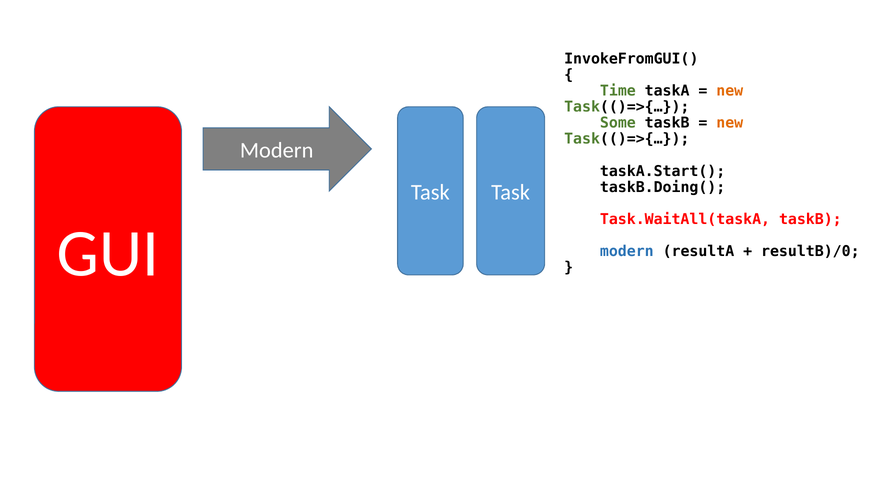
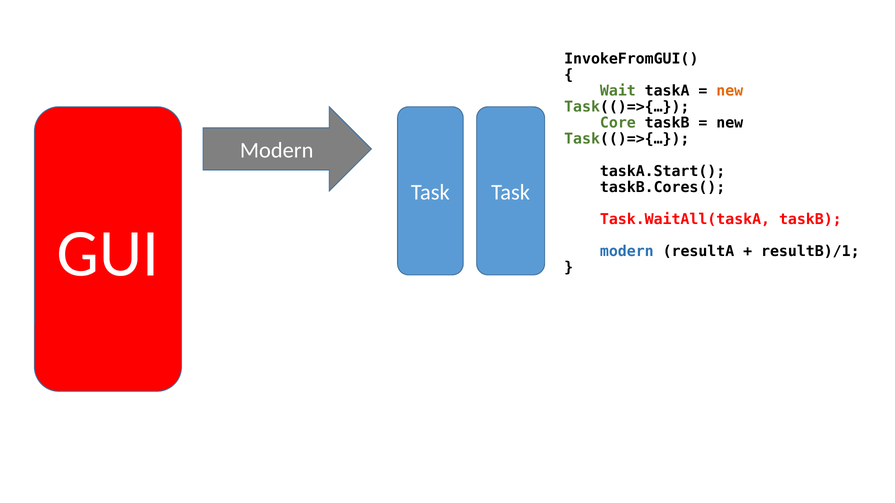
Time: Time -> Wait
Some: Some -> Core
new at (730, 123) colour: orange -> black
taskB.Doing(: taskB.Doing( -> taskB.Cores(
resultB)/0: resultB)/0 -> resultB)/1
